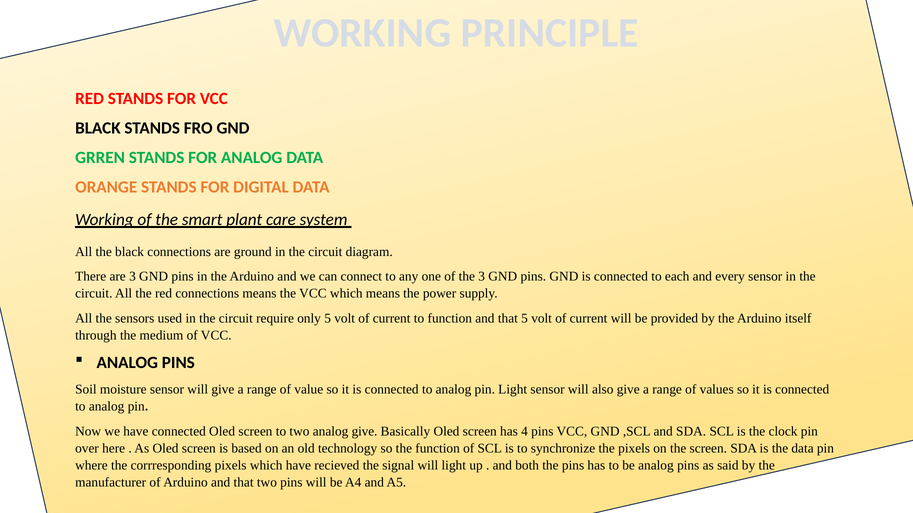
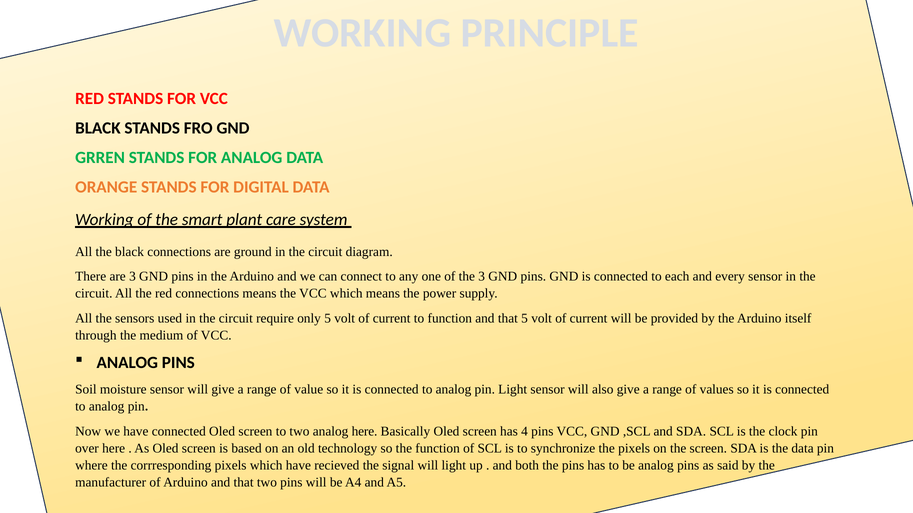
analog give: give -> here
